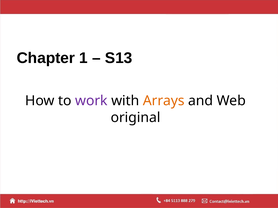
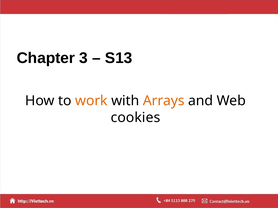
1: 1 -> 3
work colour: purple -> orange
original: original -> cookies
